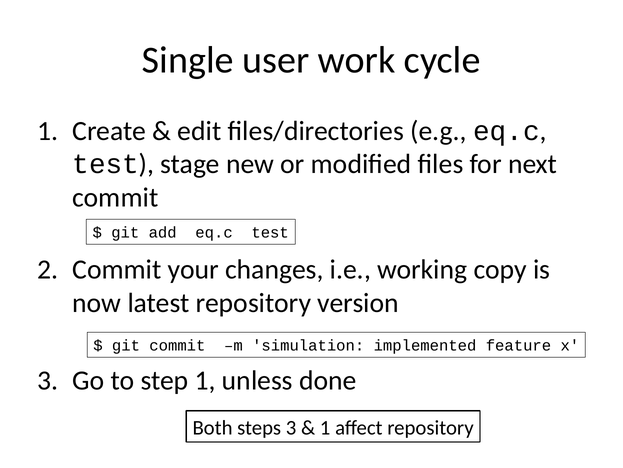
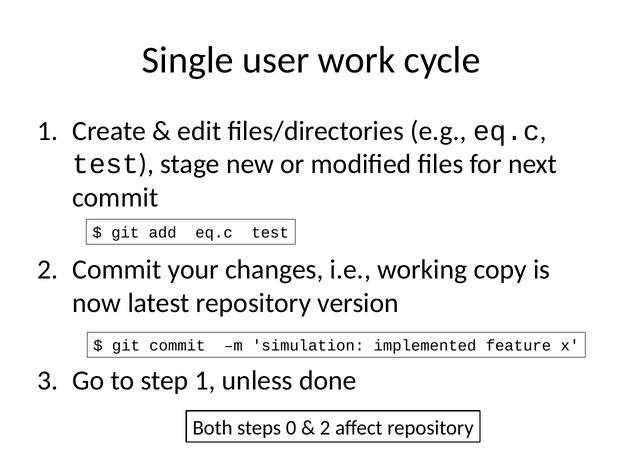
steps 3: 3 -> 0
1 at (325, 427): 1 -> 2
